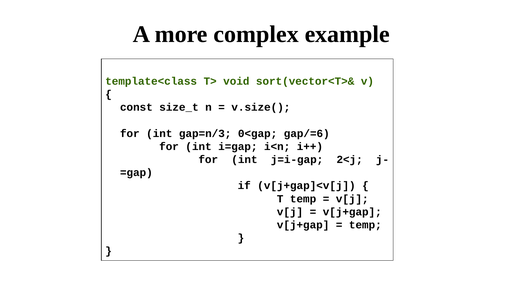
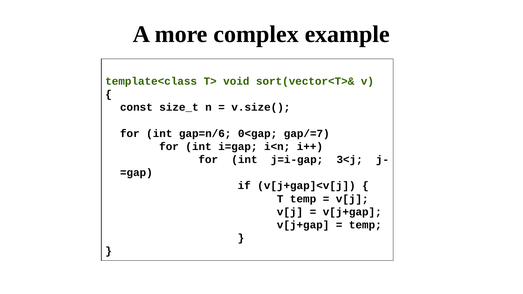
gap=n/3: gap=n/3 -> gap=n/6
gap/=6: gap/=6 -> gap/=7
2<j: 2<j -> 3<j
